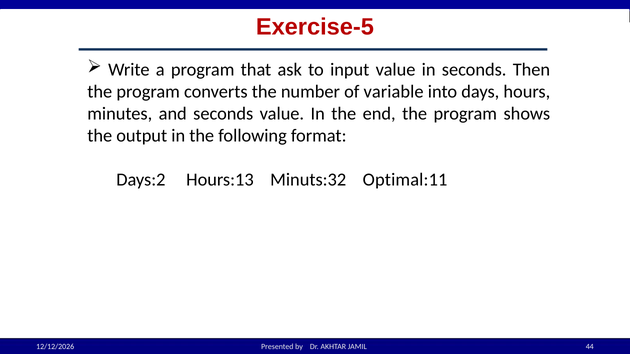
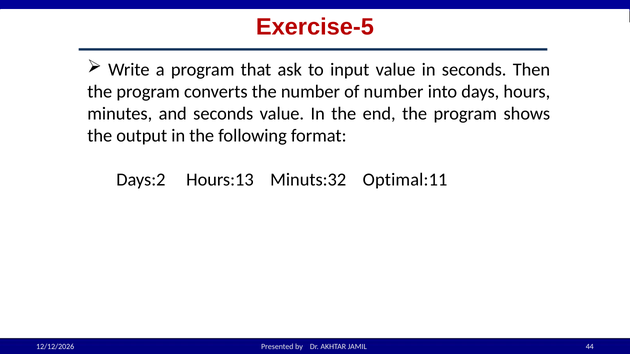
of variable: variable -> number
